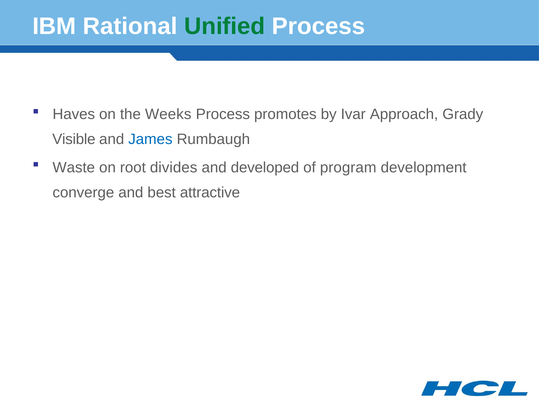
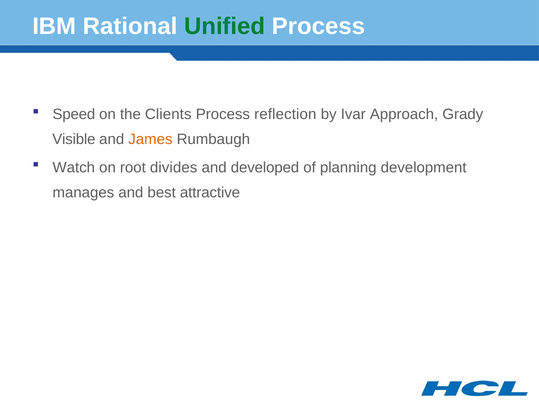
Haves: Haves -> Speed
Weeks: Weeks -> Clients
promotes: promotes -> reflection
James colour: blue -> orange
Waste: Waste -> Watch
program: program -> planning
converge: converge -> manages
